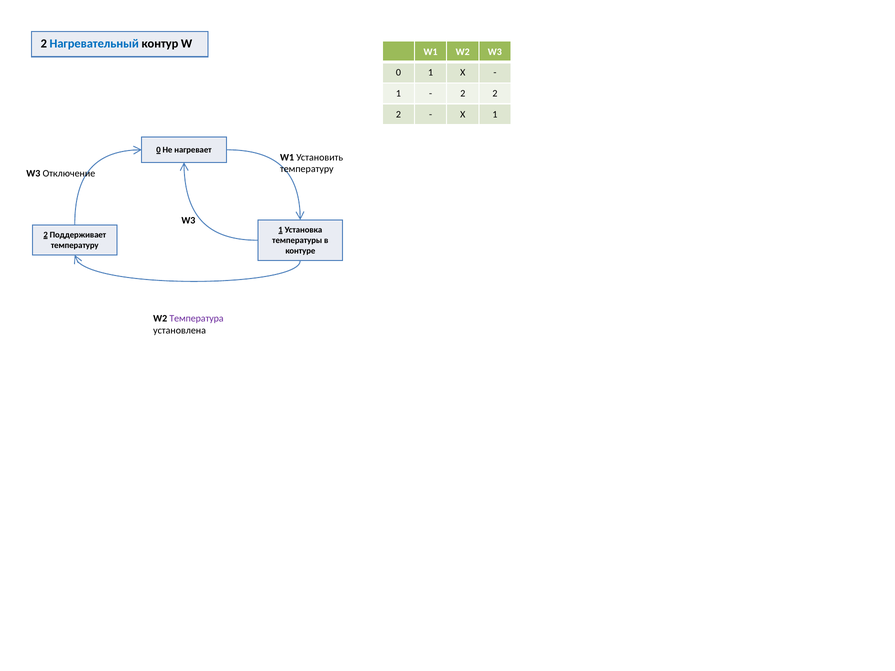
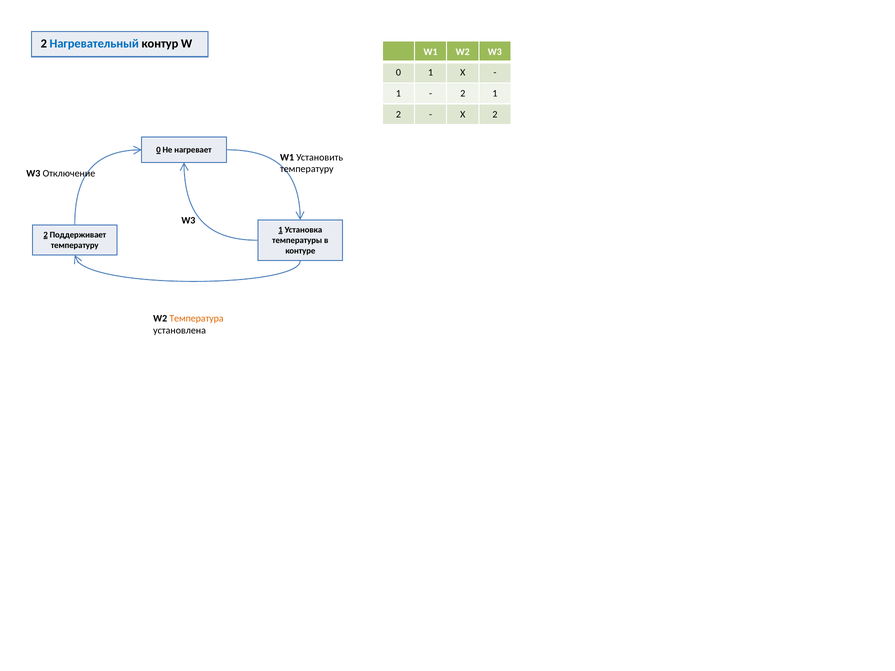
2 at (495, 94): 2 -> 1
X 1: 1 -> 2
Температура colour: purple -> orange
